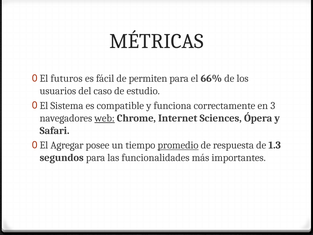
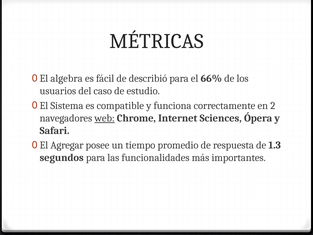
futuros: futuros -> algebra
permiten: permiten -> describió
3: 3 -> 2
promedio underline: present -> none
